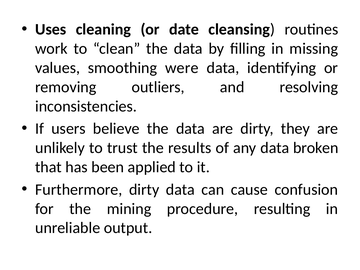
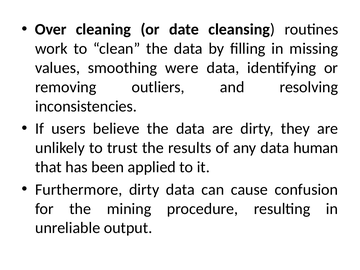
Uses: Uses -> Over
broken: broken -> human
